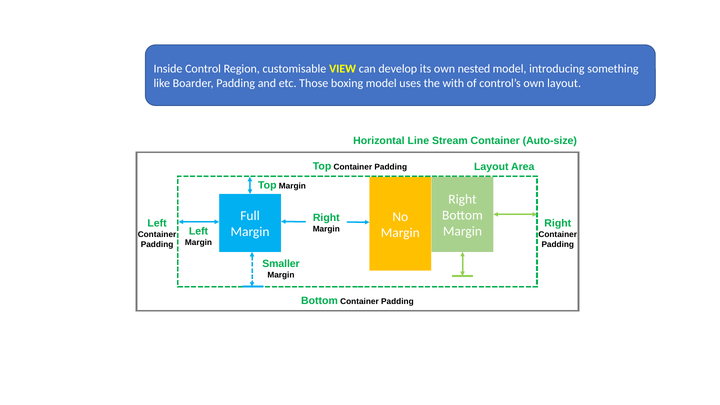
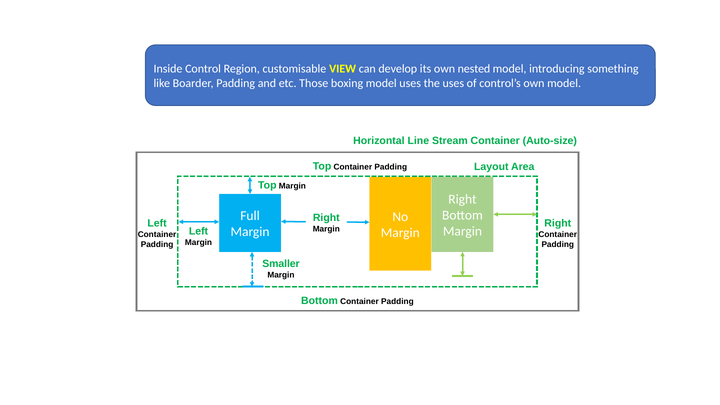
the with: with -> uses
own layout: layout -> model
